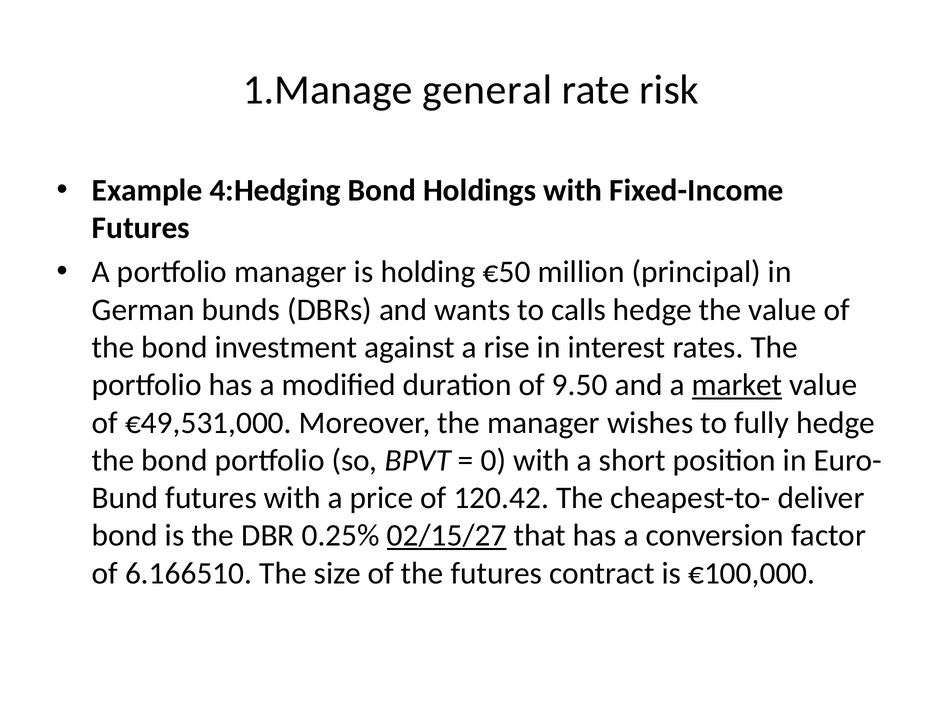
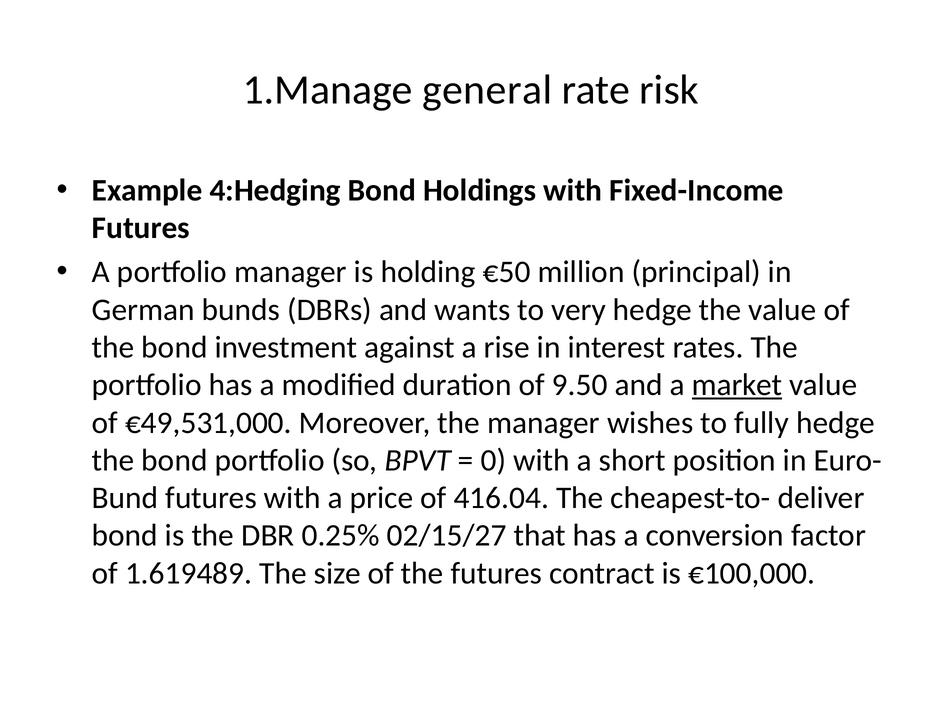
calls: calls -> very
120.42: 120.42 -> 416.04
02/15/27 underline: present -> none
6.166510: 6.166510 -> 1.619489
